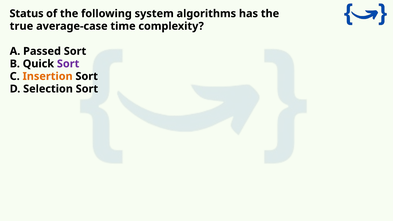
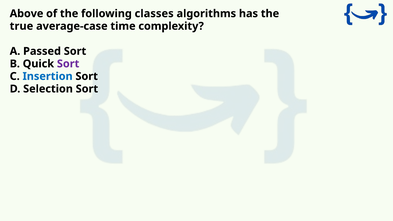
Status: Status -> Above
system: system -> classes
Insertion colour: orange -> blue
